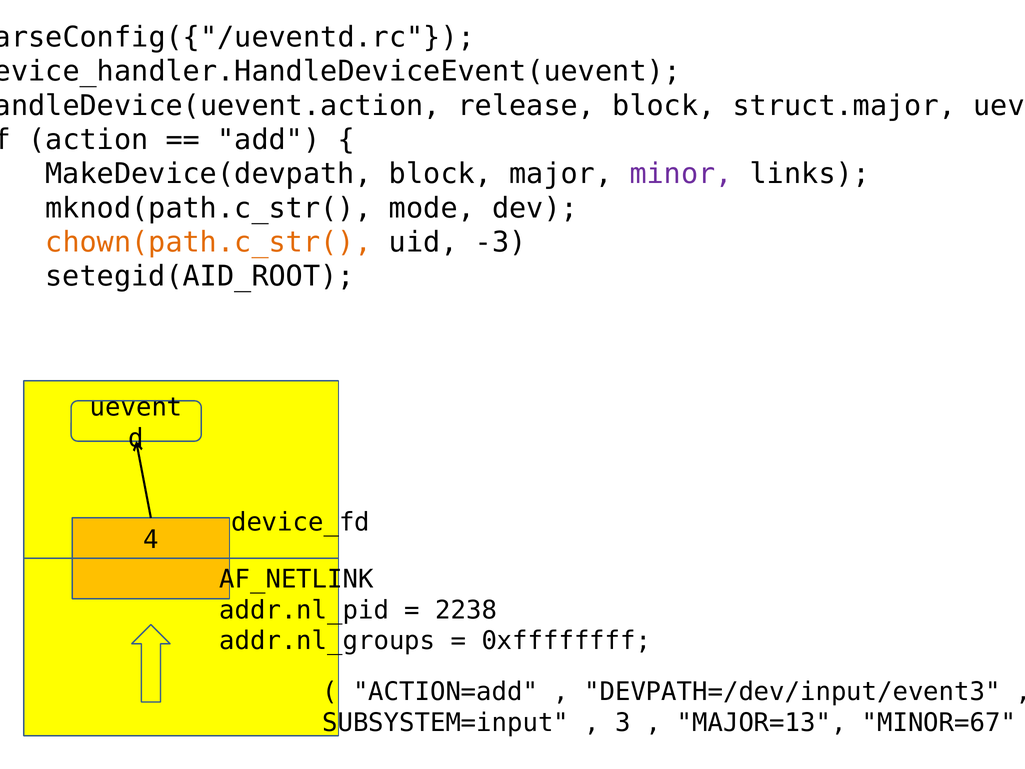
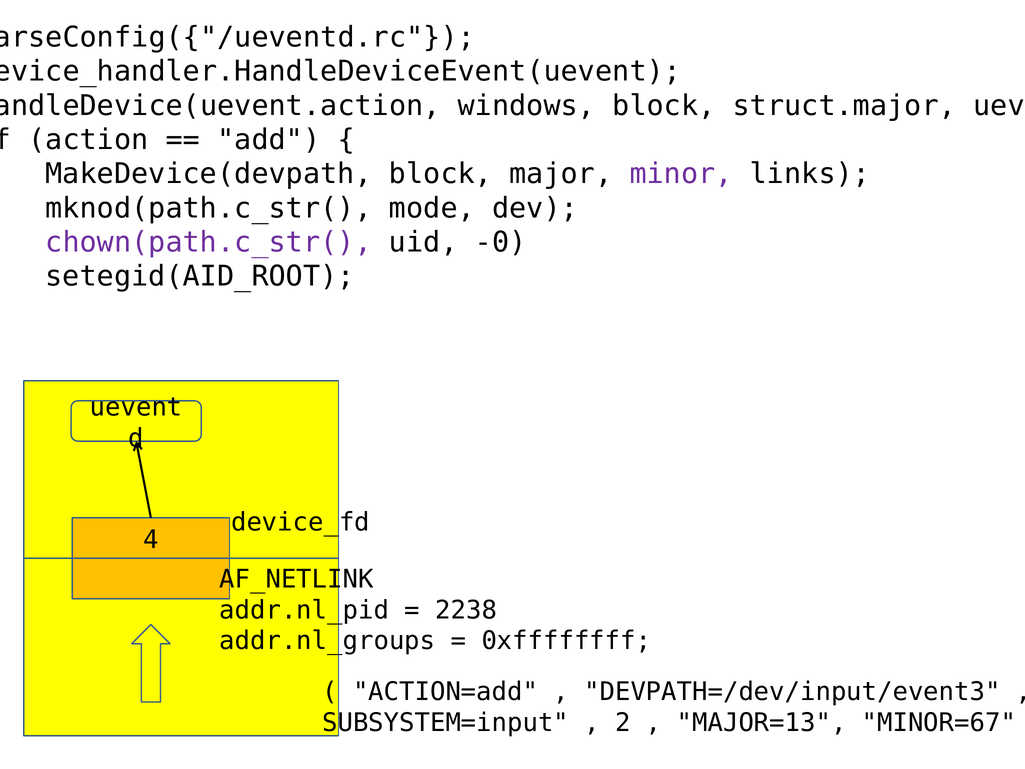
release: release -> windows
chown(path.c_str( colour: orange -> purple
-3: -3 -> -0
3: 3 -> 2
